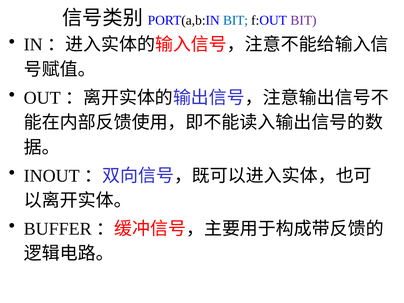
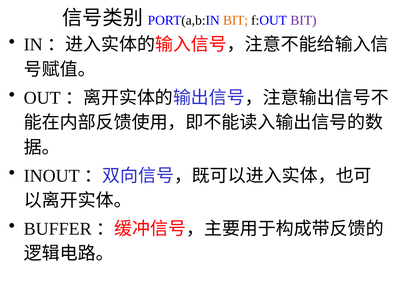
BIT at (236, 20) colour: blue -> orange
